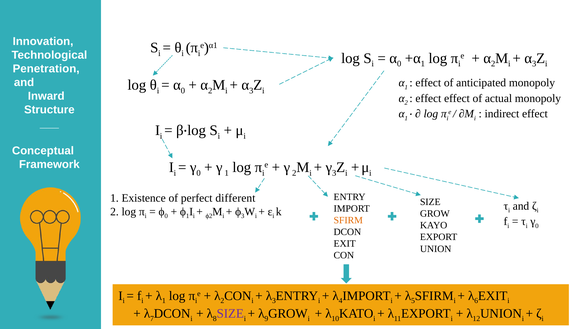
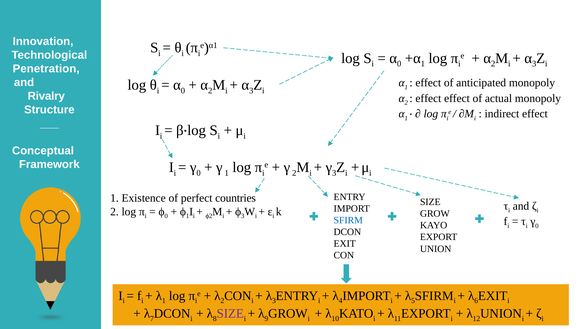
Inward: Inward -> Rivalry
different: different -> countries
SFIRM at (348, 220) colour: orange -> blue
